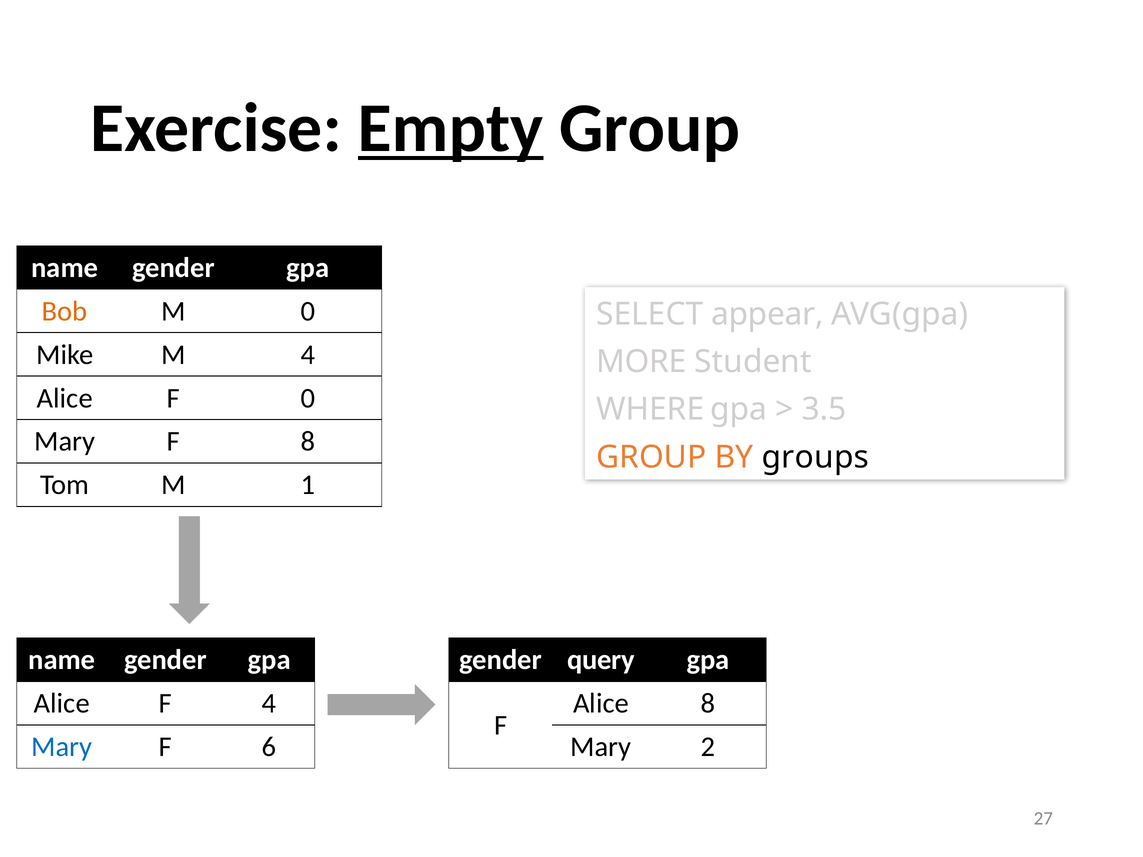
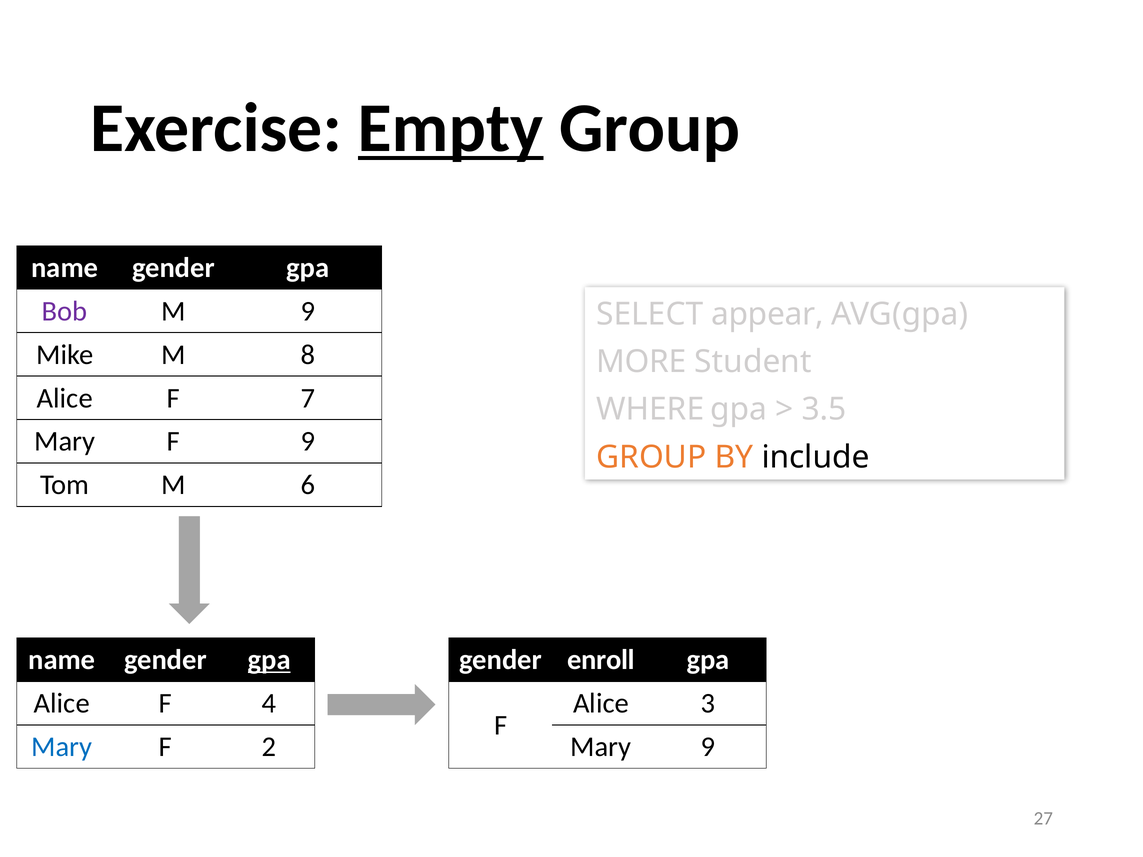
Bob colour: orange -> purple
M 0: 0 -> 9
M 4: 4 -> 8
F 0: 0 -> 7
F 8: 8 -> 9
groups: groups -> include
1: 1 -> 6
gpa at (269, 660) underline: none -> present
query: query -> enroll
Alice 8: 8 -> 3
6: 6 -> 2
Mary 2: 2 -> 9
